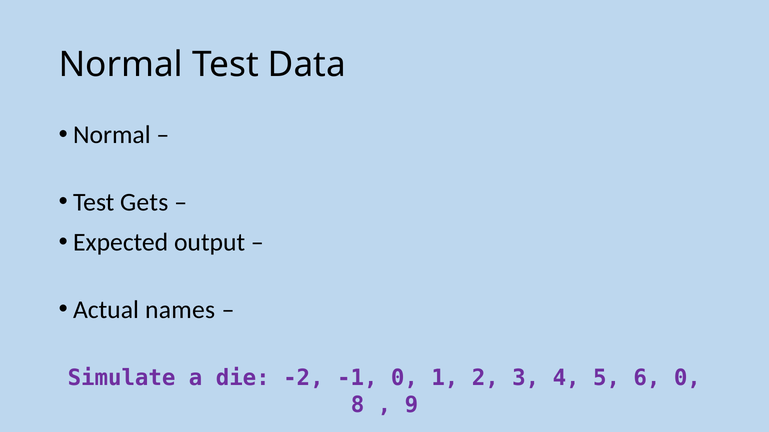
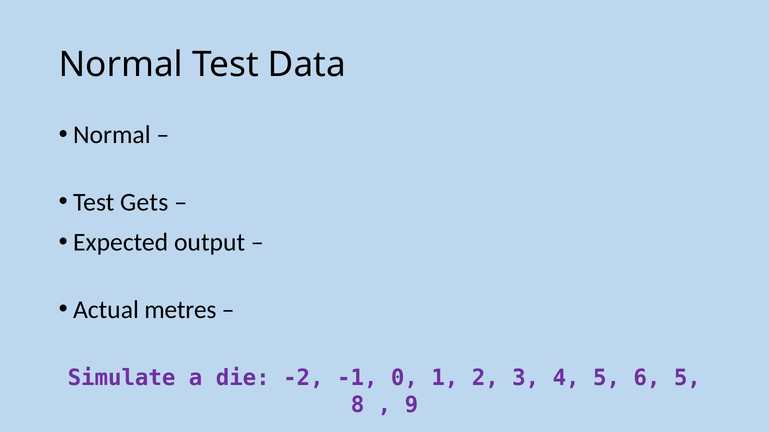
names: names -> metres
6 0: 0 -> 5
